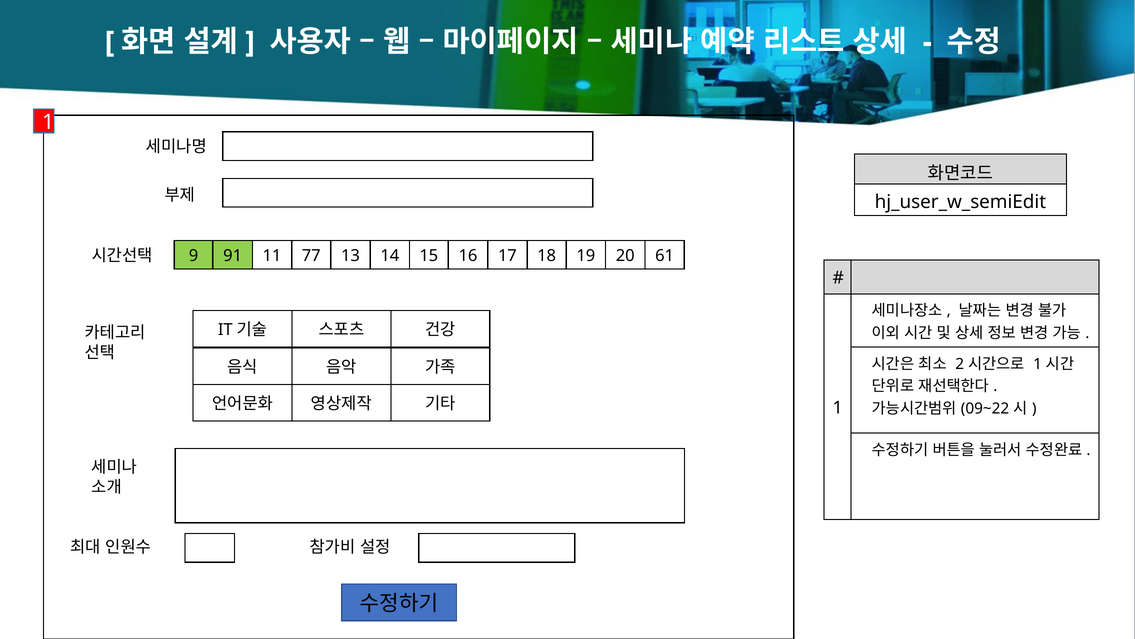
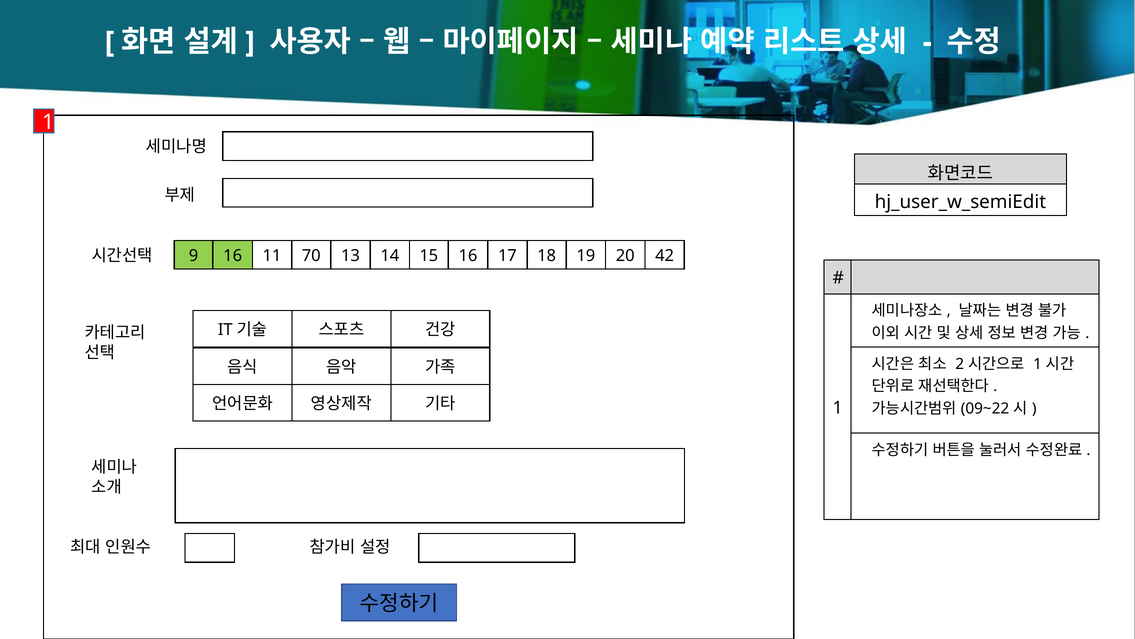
9 91: 91 -> 16
77: 77 -> 70
61: 61 -> 42
